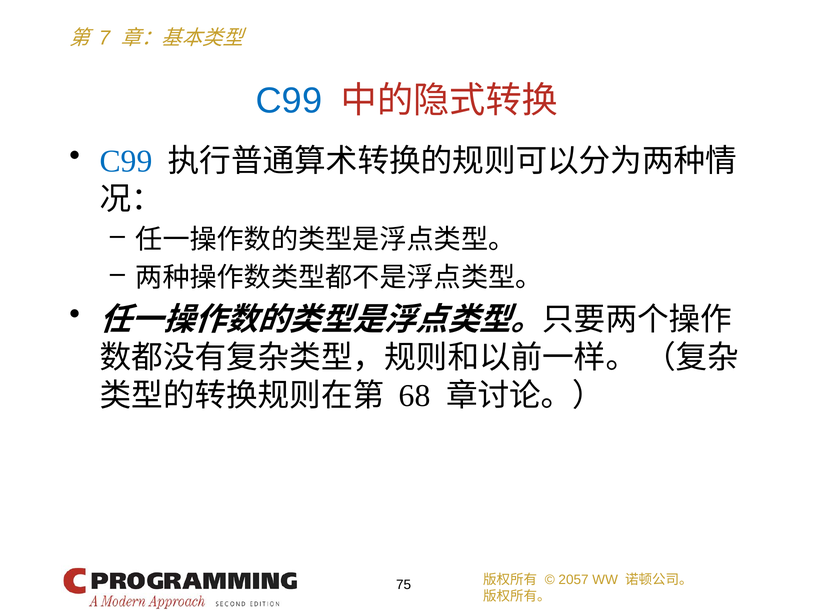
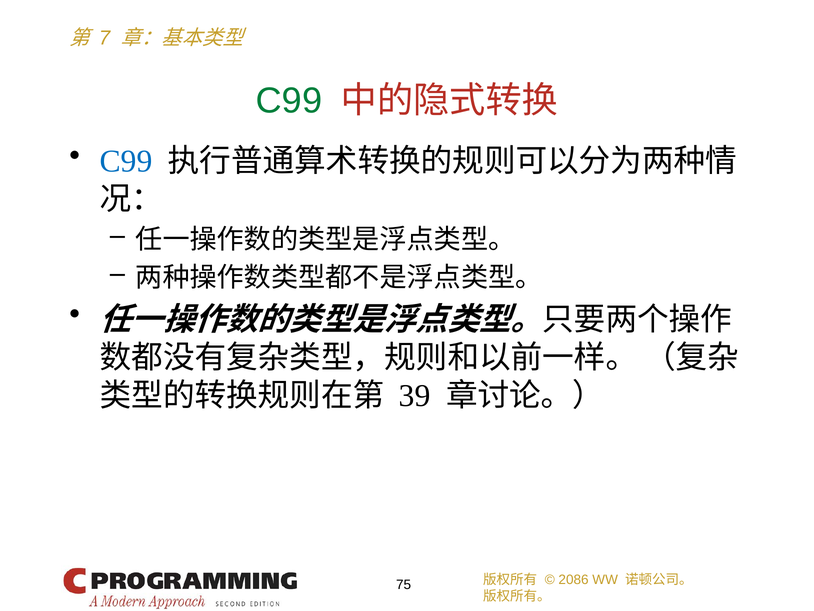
C99 at (289, 101) colour: blue -> green
68: 68 -> 39
2057: 2057 -> 2086
